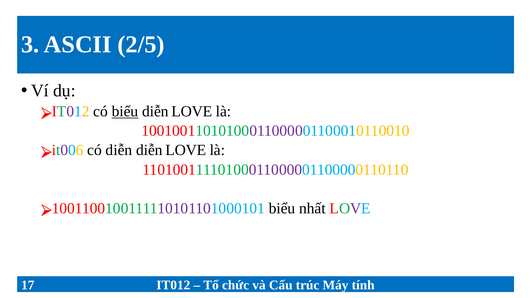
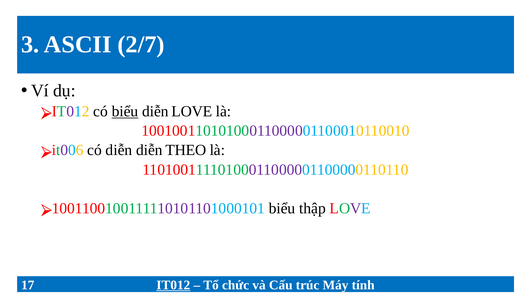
2/5: 2/5 -> 2/7
LOVE at (186, 150): LOVE -> THEO
nhất: nhất -> thập
IT012 at (173, 285) underline: none -> present
